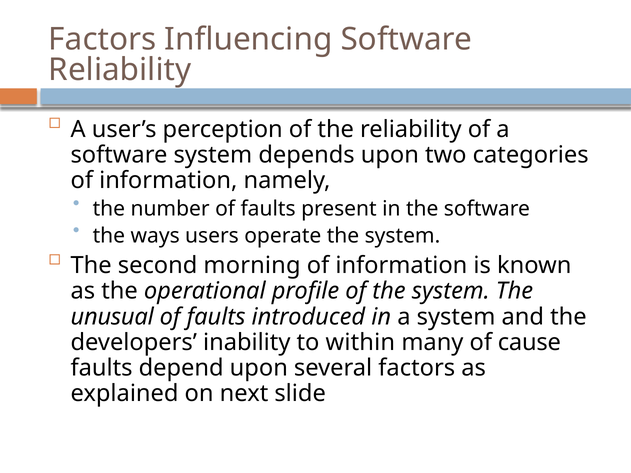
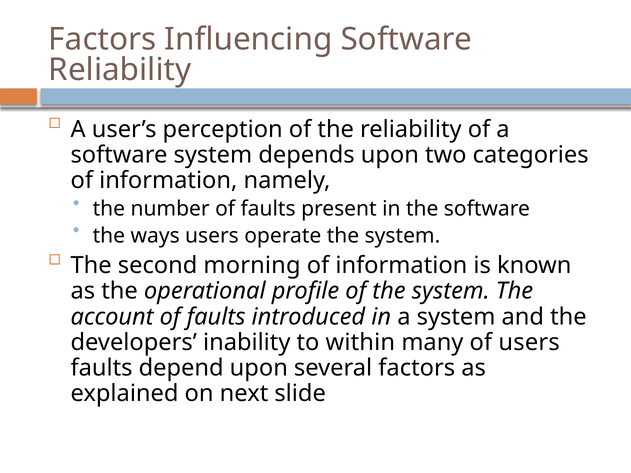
unusual: unusual -> account
of cause: cause -> users
